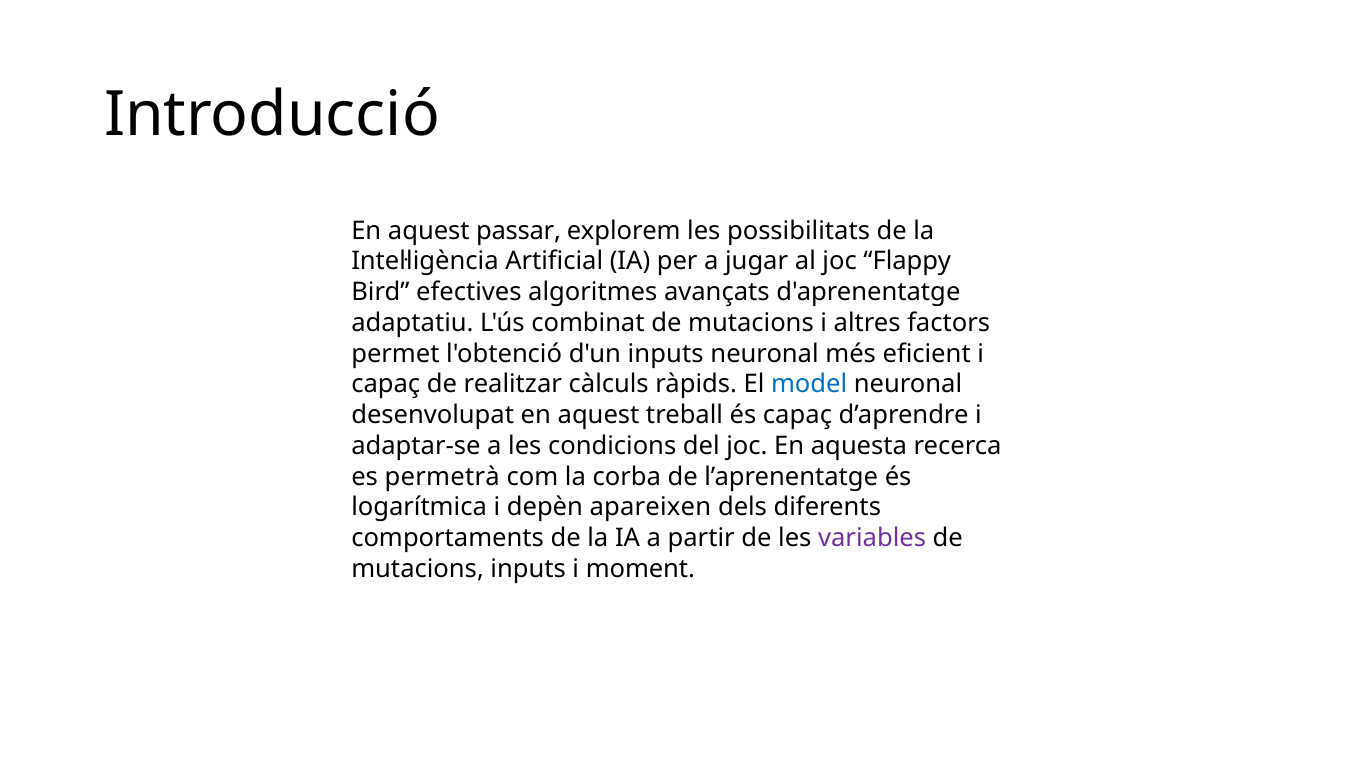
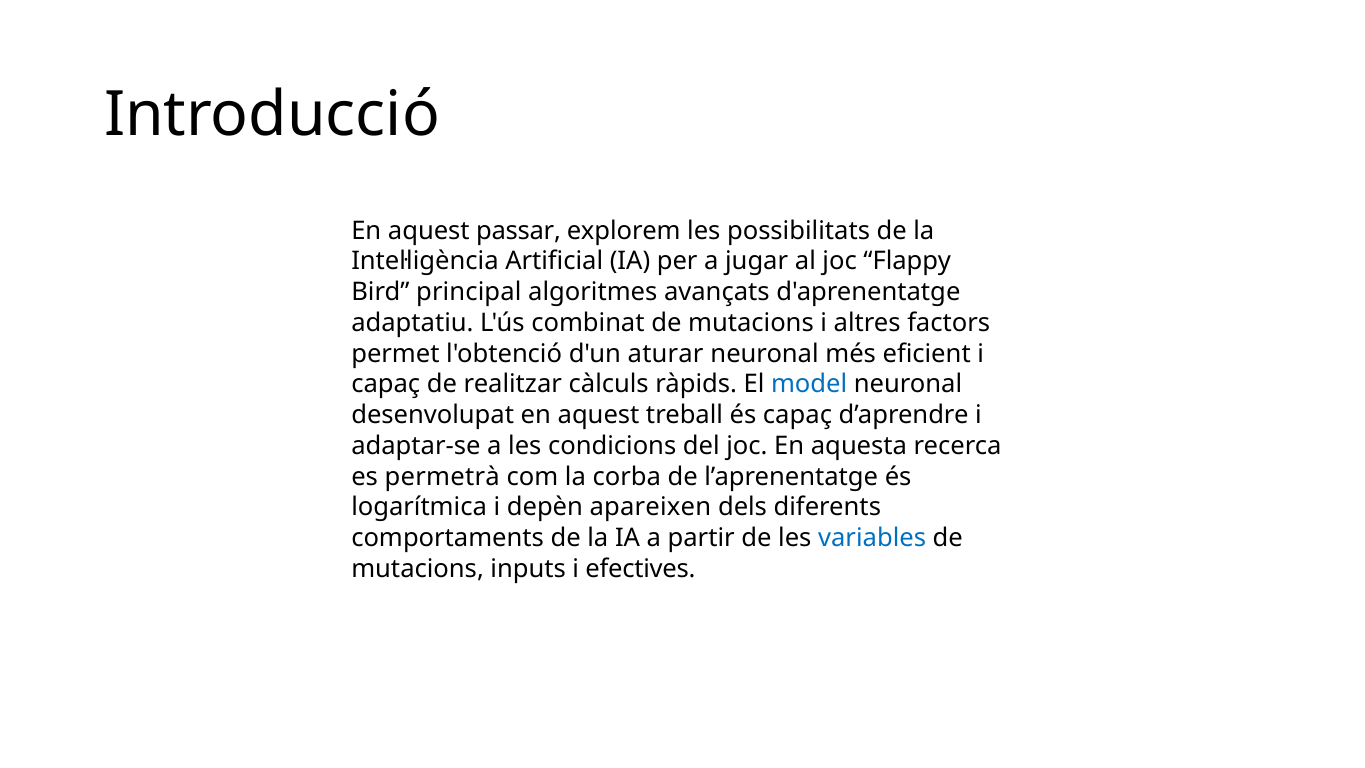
efectives: efectives -> principal
d'un inputs: inputs -> aturar
variables colour: purple -> blue
moment: moment -> efectives
